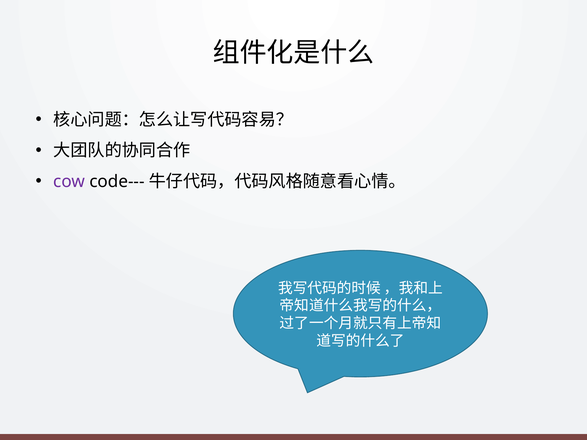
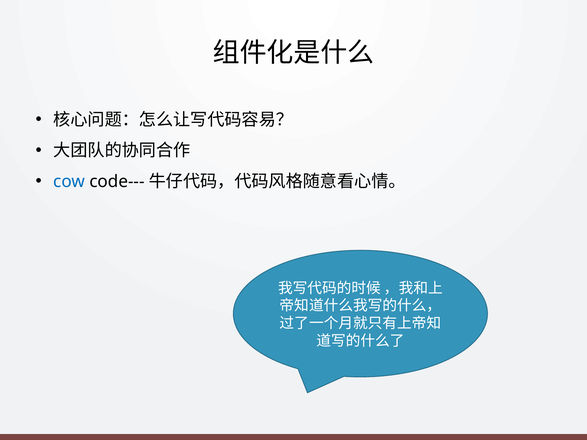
cow colour: purple -> blue
